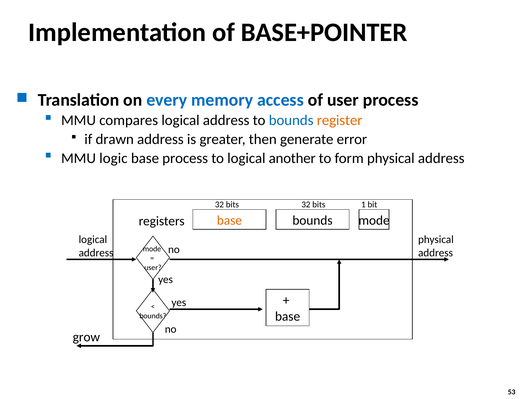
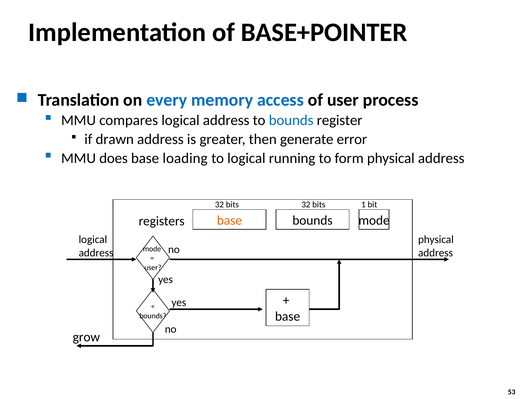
register colour: orange -> black
logic: logic -> does
base process: process -> loading
another: another -> running
